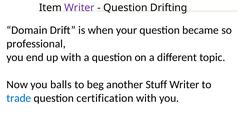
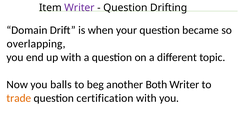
professional: professional -> overlapping
Stuff: Stuff -> Both
trade colour: blue -> orange
